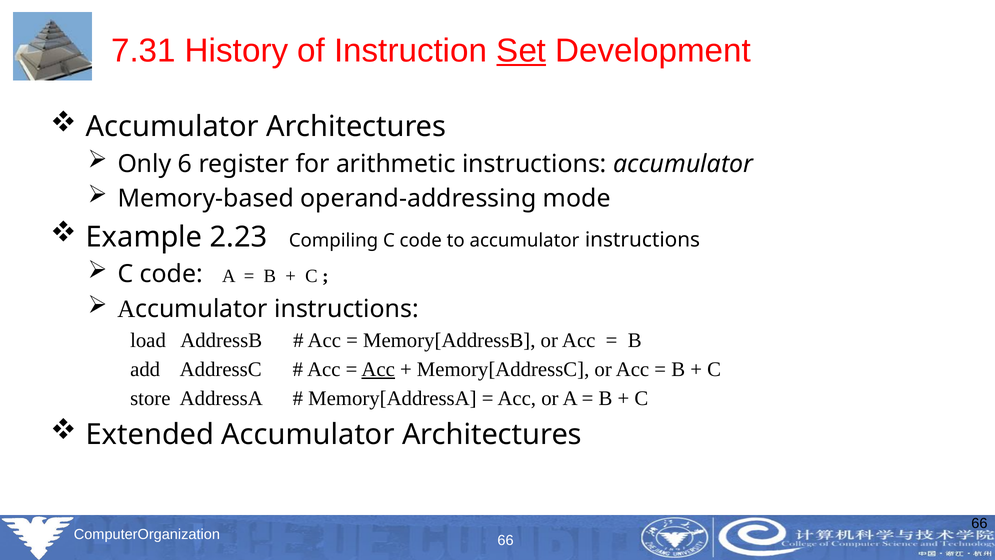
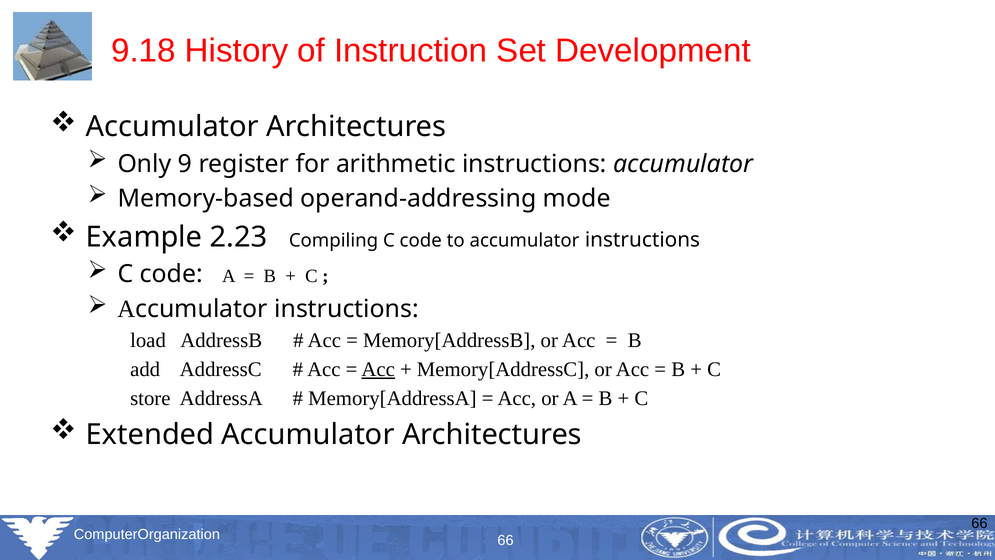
7.31: 7.31 -> 9.18
Set underline: present -> none
6: 6 -> 9
